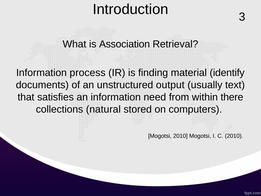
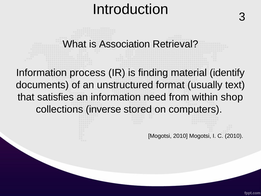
output: output -> format
there: there -> shop
natural: natural -> inverse
